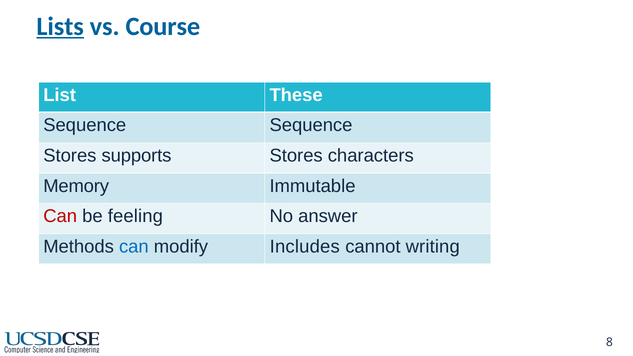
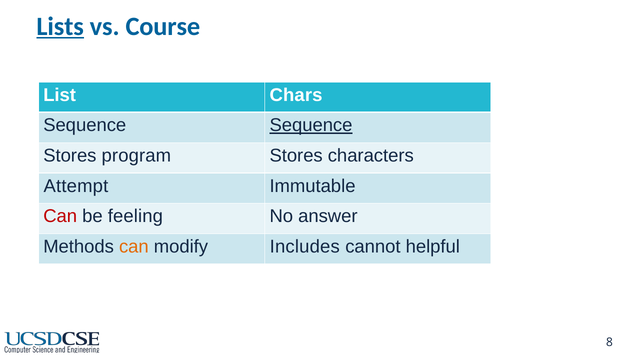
These: These -> Chars
Sequence at (311, 125) underline: none -> present
supports: supports -> program
Memory: Memory -> Attempt
can at (134, 247) colour: blue -> orange
writing: writing -> helpful
